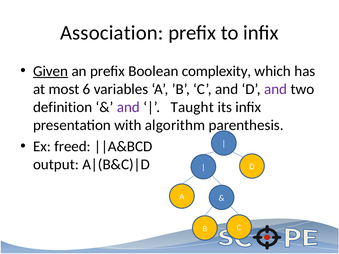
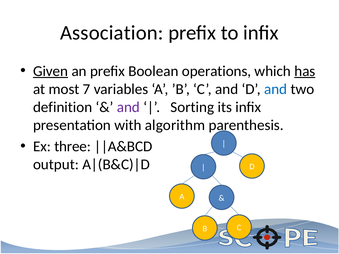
complexity: complexity -> operations
has underline: none -> present
6: 6 -> 7
and at (276, 89) colour: purple -> blue
Taught: Taught -> Sorting
freed: freed -> three
